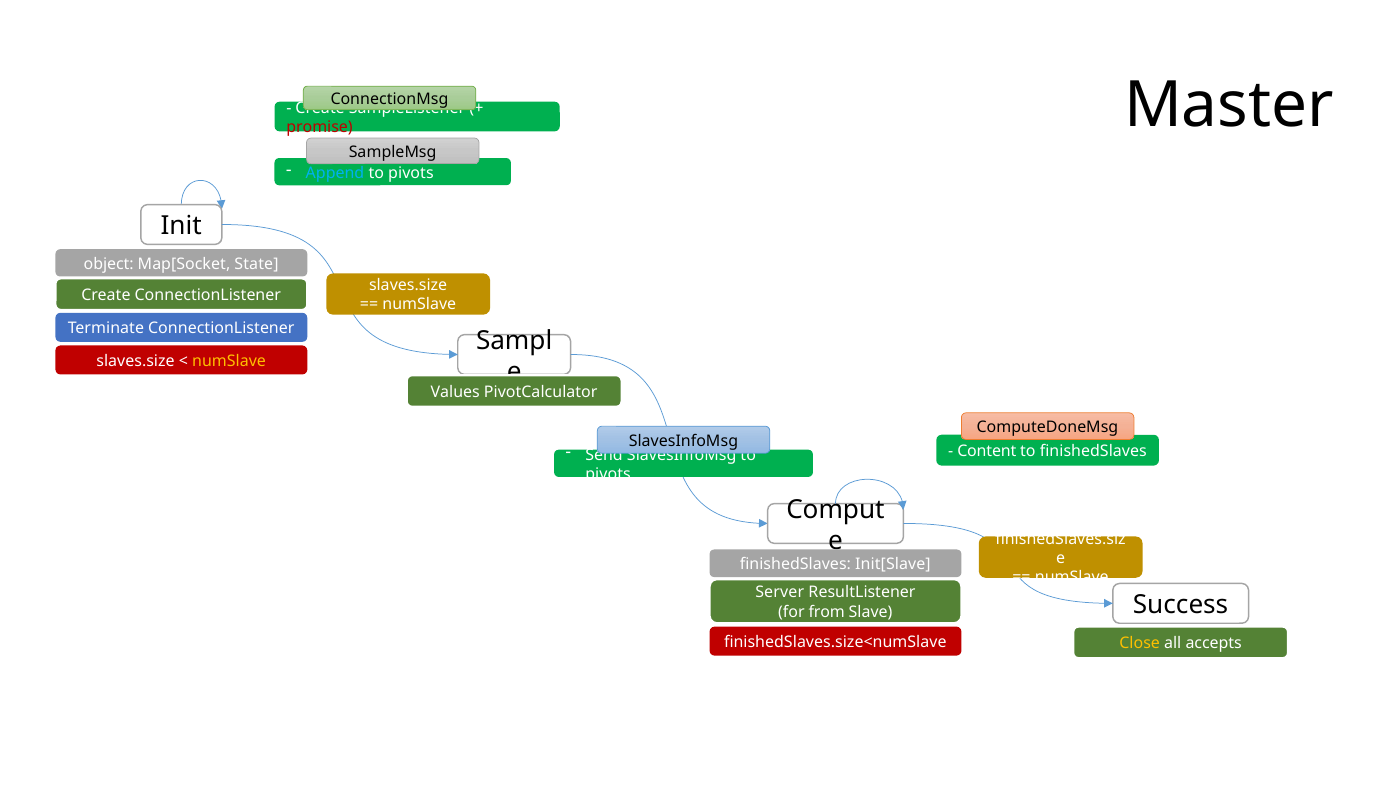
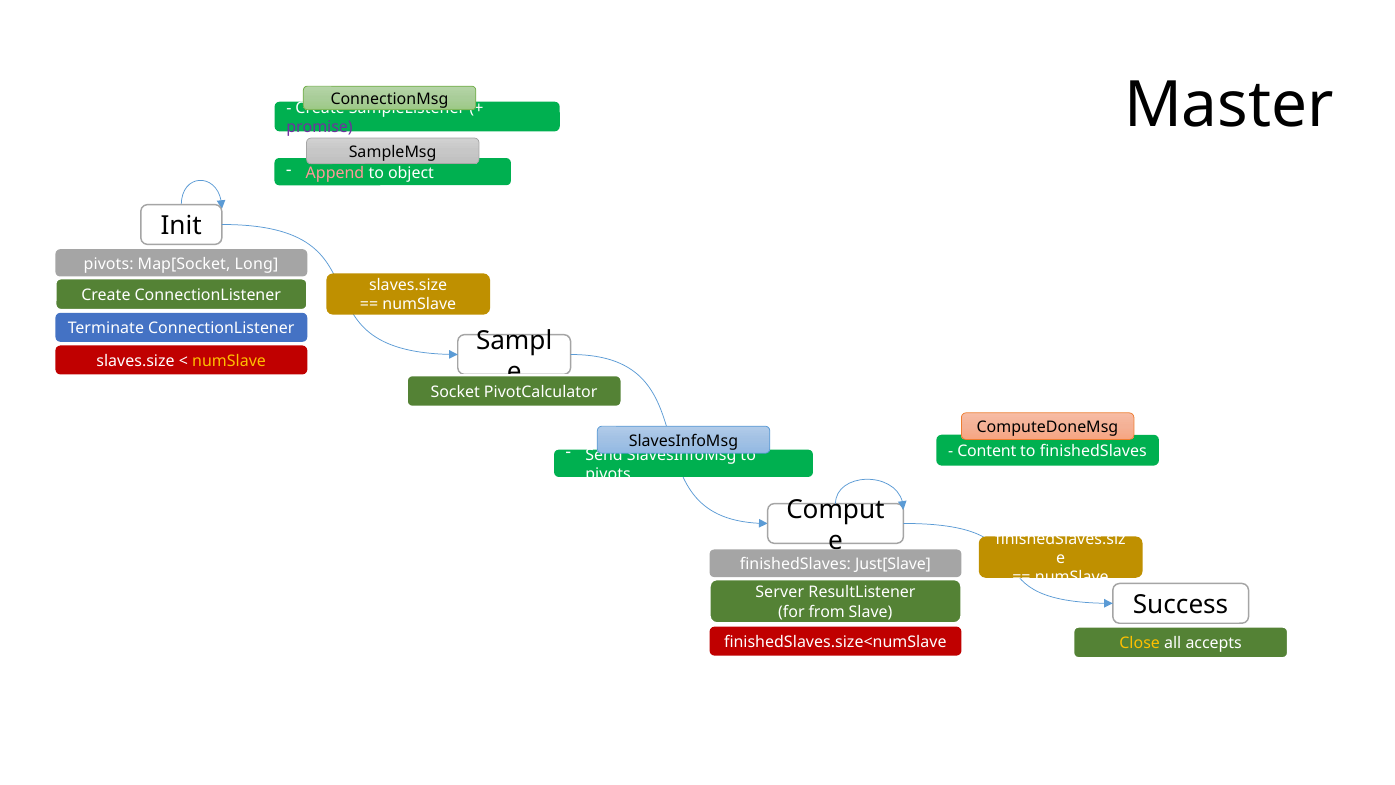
promise colour: red -> purple
Append colour: light blue -> pink
pivots at (411, 173): pivots -> object
object at (109, 264): object -> pivots
State: State -> Long
Values: Values -> Socket
Init[Slave: Init[Slave -> Just[Slave
